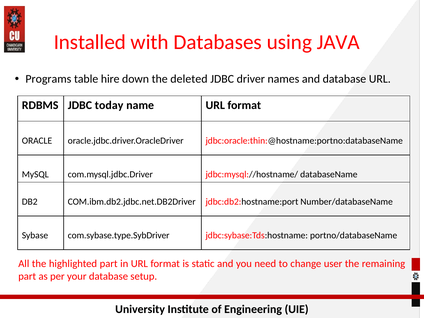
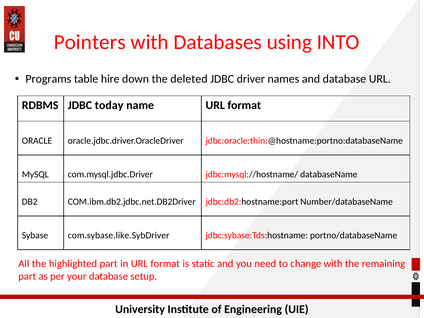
Installed: Installed -> Pointers
JAVA: JAVA -> INTO
com.sybase.type.SybDriver: com.sybase.type.SybDriver -> com.sybase.like.SybDriver
change user: user -> with
